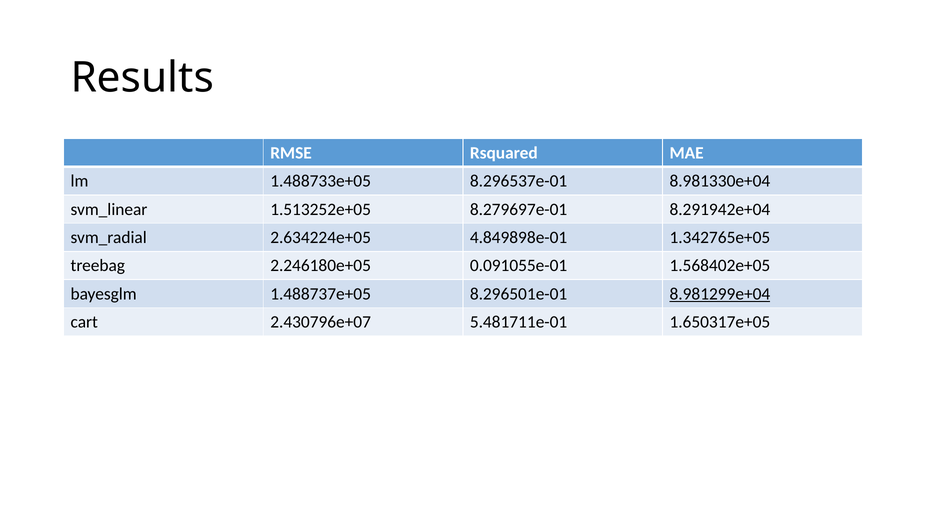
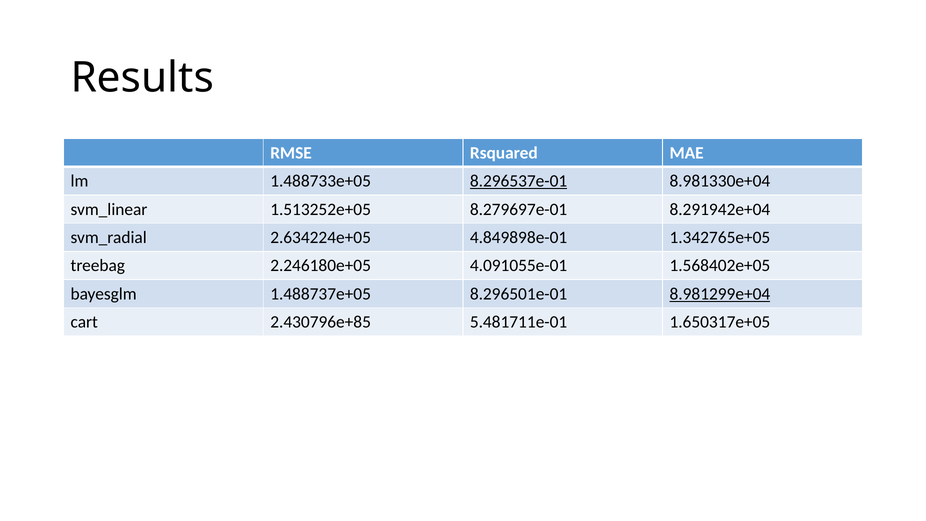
8.296537e-01 underline: none -> present
0.091055e-01: 0.091055e-01 -> 4.091055e-01
2.430796e+07: 2.430796e+07 -> 2.430796e+85
